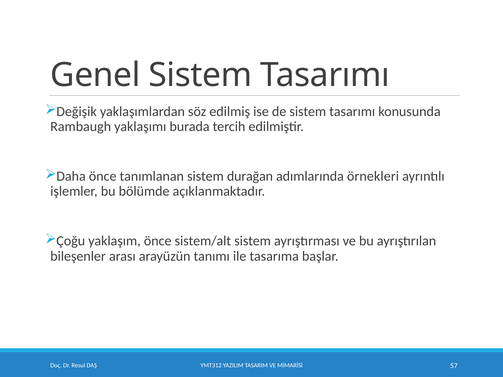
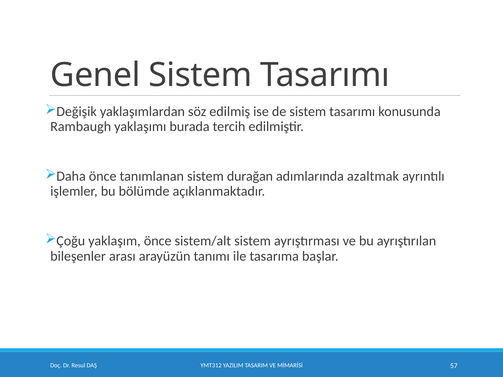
örnekleri: örnekleri -> azaltmak
